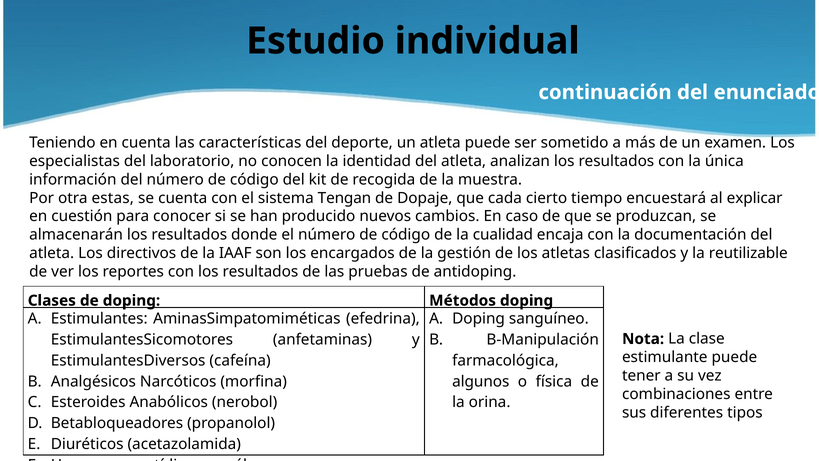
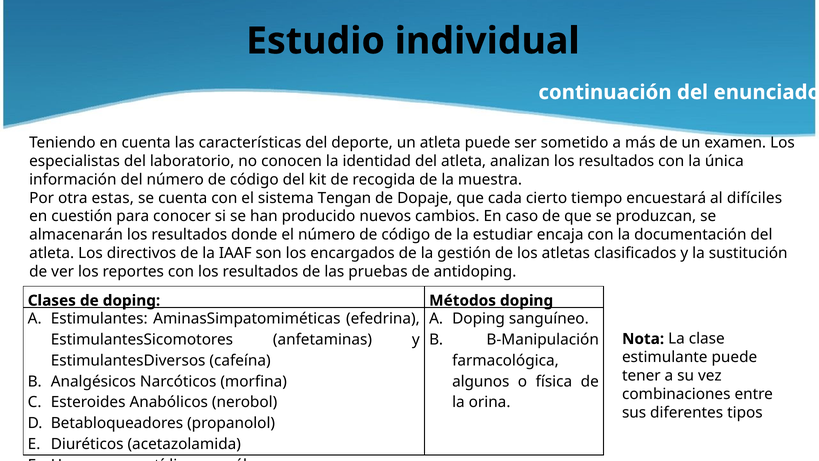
explicar: explicar -> difíciles
cualidad: cualidad -> estudiar
reutilizable: reutilizable -> sustitución
